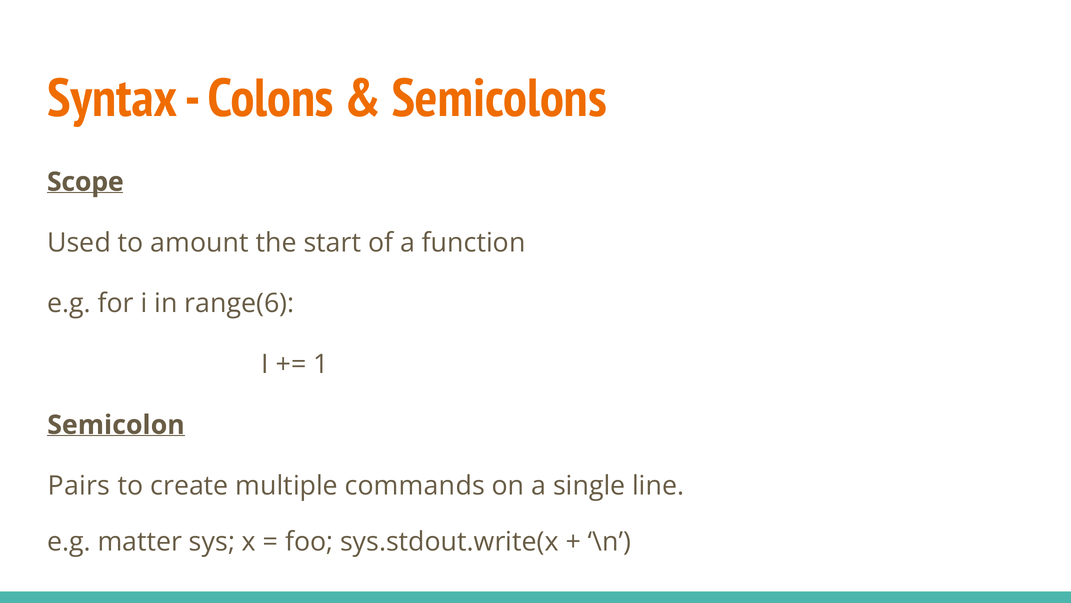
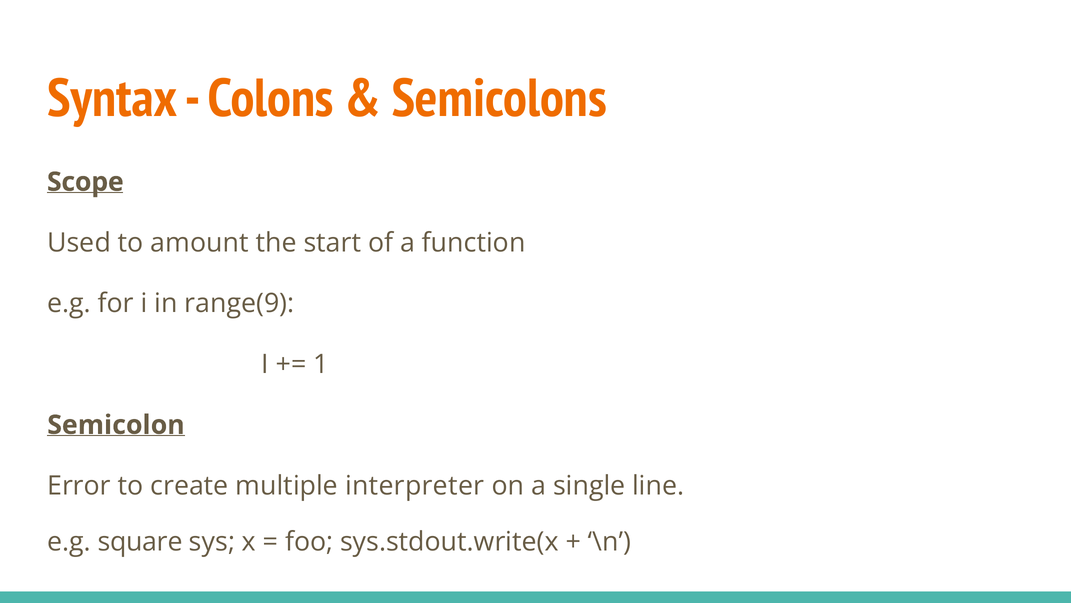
range(6: range(6 -> range(9
Pairs: Pairs -> Error
commands: commands -> interpreter
matter: matter -> square
